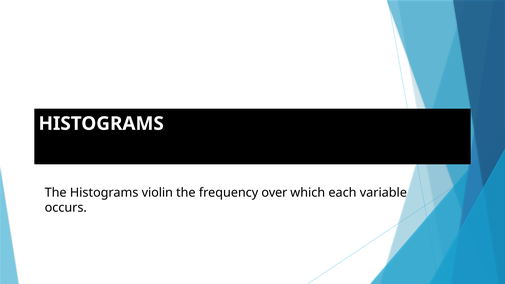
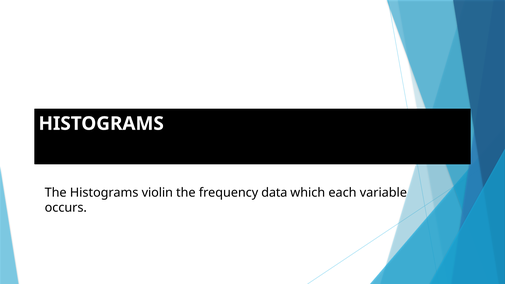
over: over -> data
